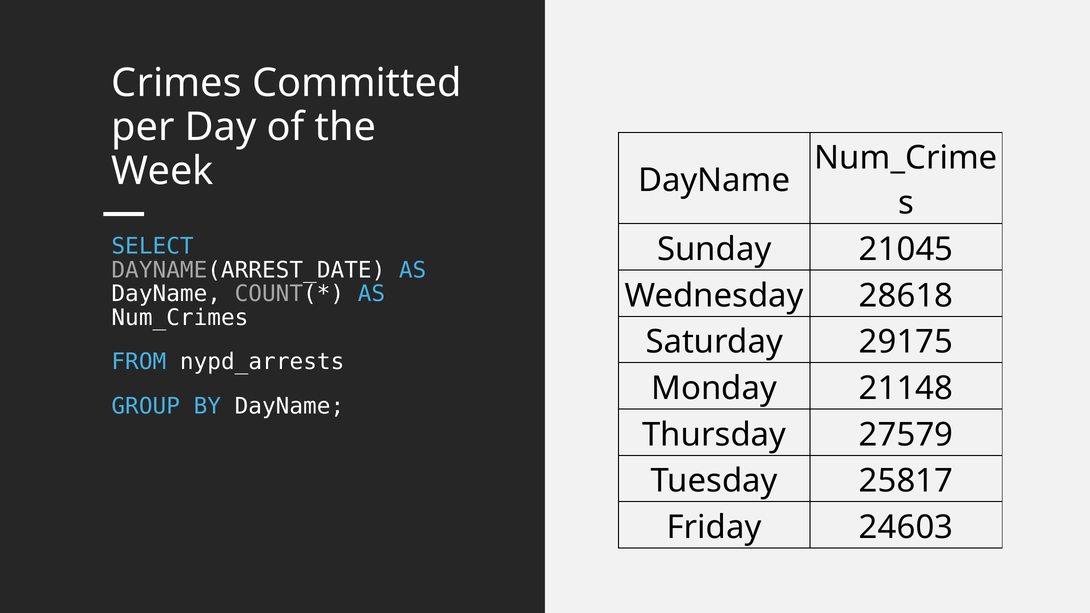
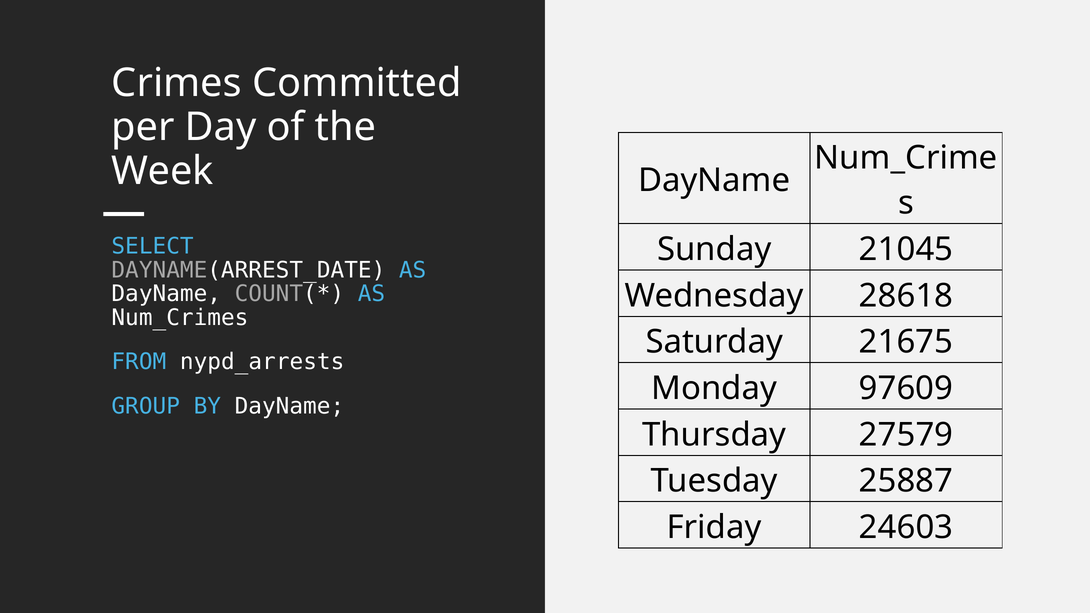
29175: 29175 -> 21675
21148: 21148 -> 97609
25817: 25817 -> 25887
